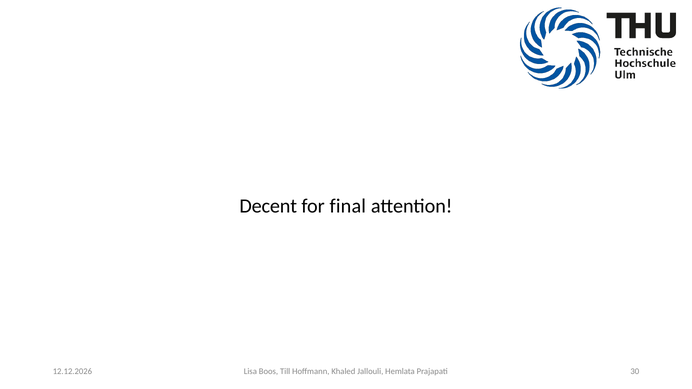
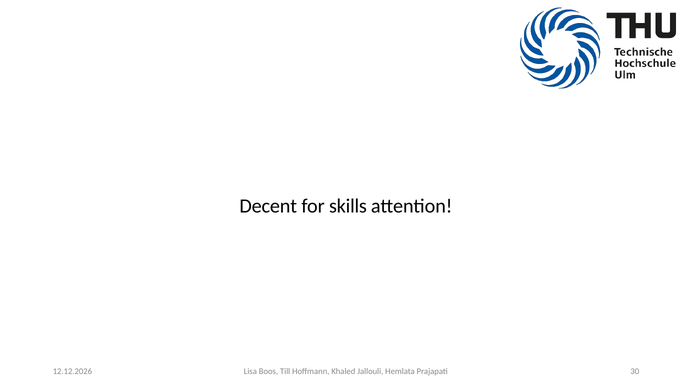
final: final -> skills
